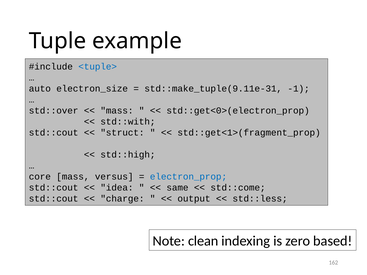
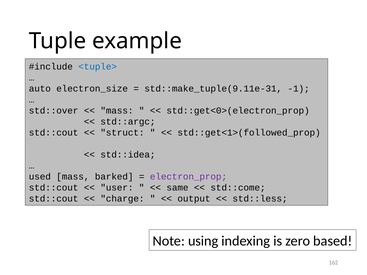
std::with: std::with -> std::argc
std::get<1>(fragment_prop: std::get<1>(fragment_prop -> std::get<1>(followed_prop
std::high: std::high -> std::idea
core: core -> used
versus: versus -> barked
electron_prop colour: blue -> purple
idea: idea -> user
clean: clean -> using
